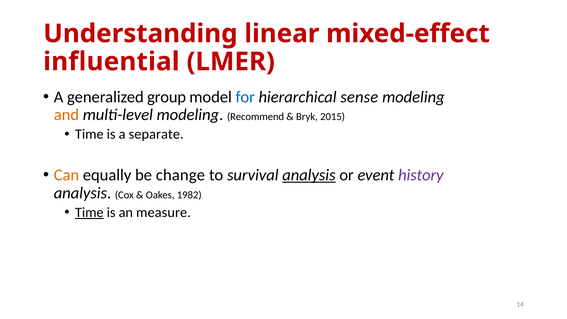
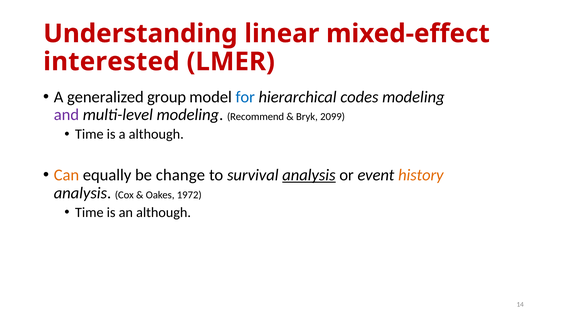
influential: influential -> interested
sense: sense -> codes
and colour: orange -> purple
2015: 2015 -> 2099
a separate: separate -> although
history colour: purple -> orange
1982: 1982 -> 1972
Time at (89, 212) underline: present -> none
an measure: measure -> although
